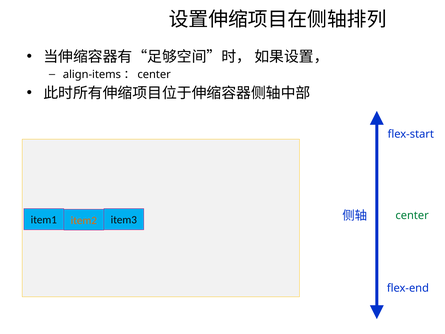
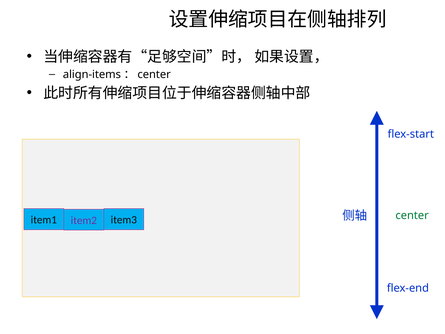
item2 colour: orange -> purple
